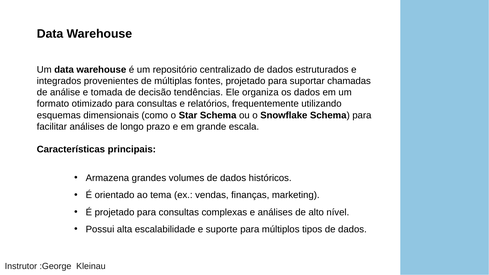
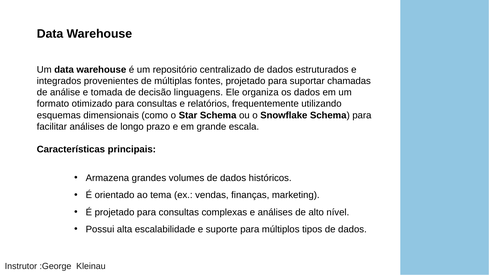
tendências: tendências -> linguagens
